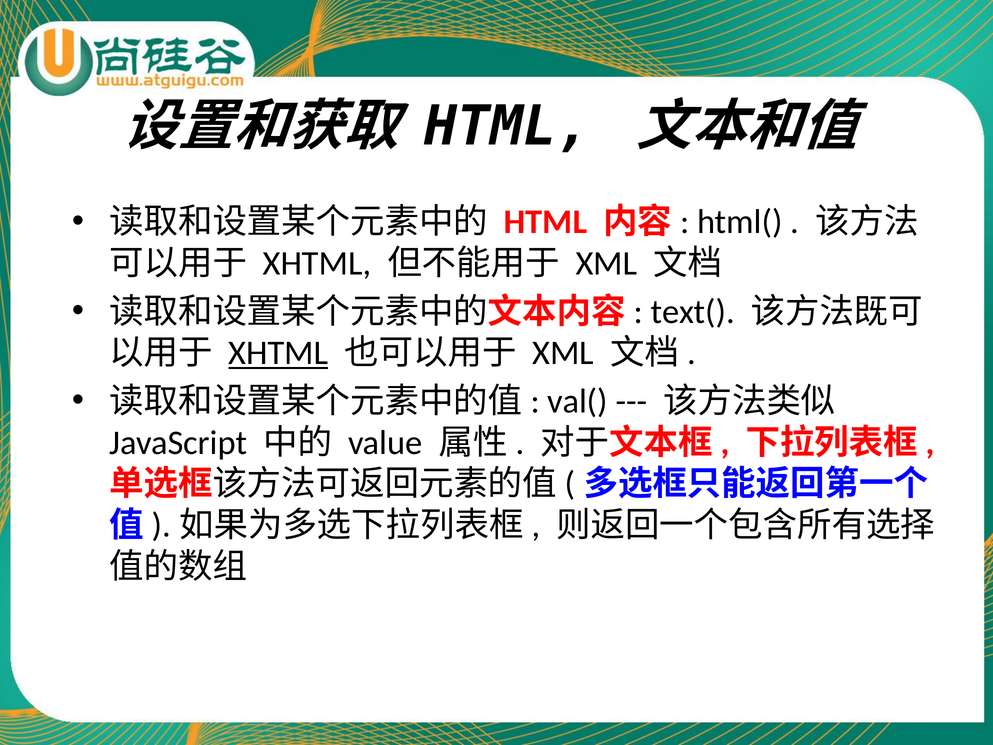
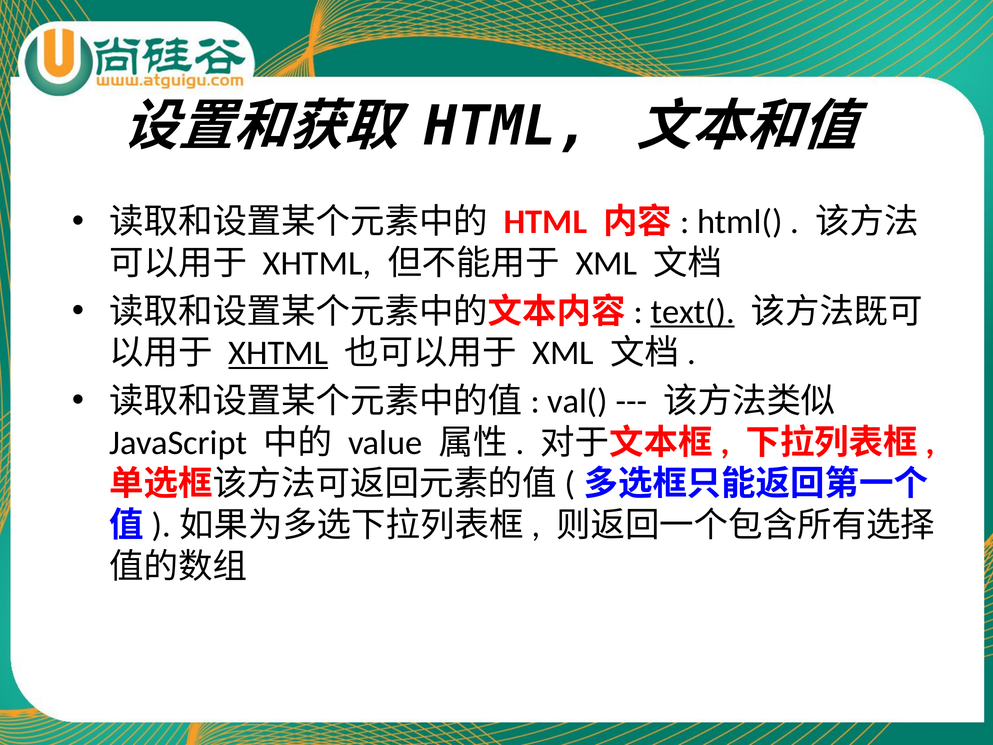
text( underline: none -> present
